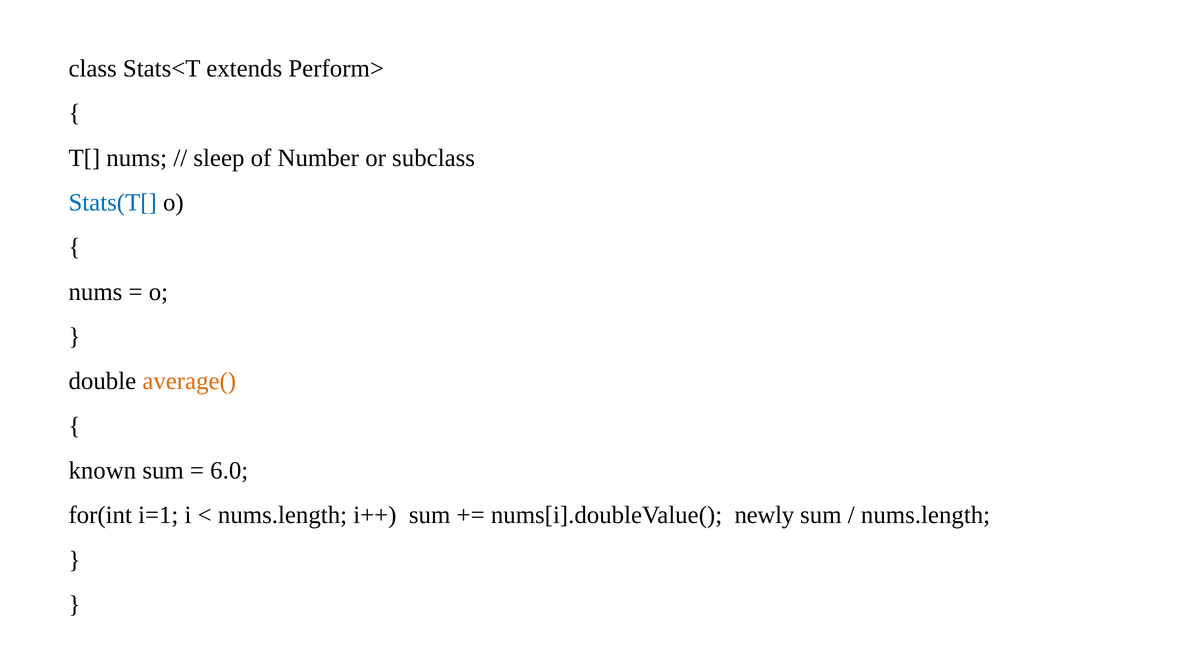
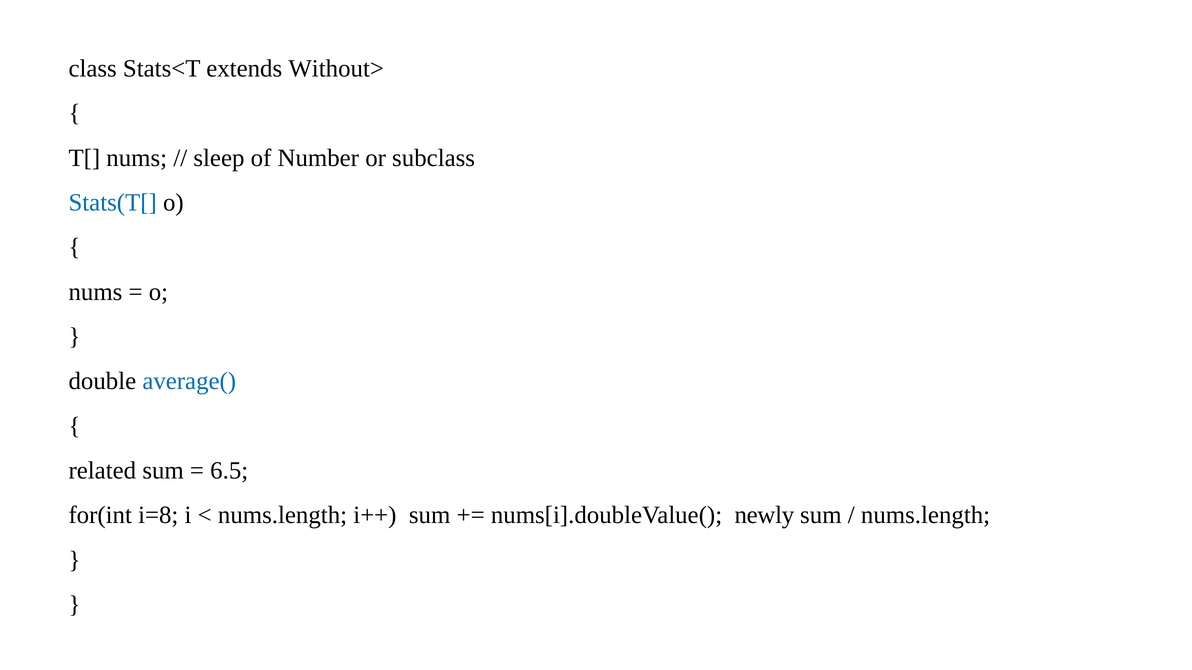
Perform>: Perform> -> Without>
average( colour: orange -> blue
known: known -> related
6.0: 6.0 -> 6.5
i=1: i=1 -> i=8
